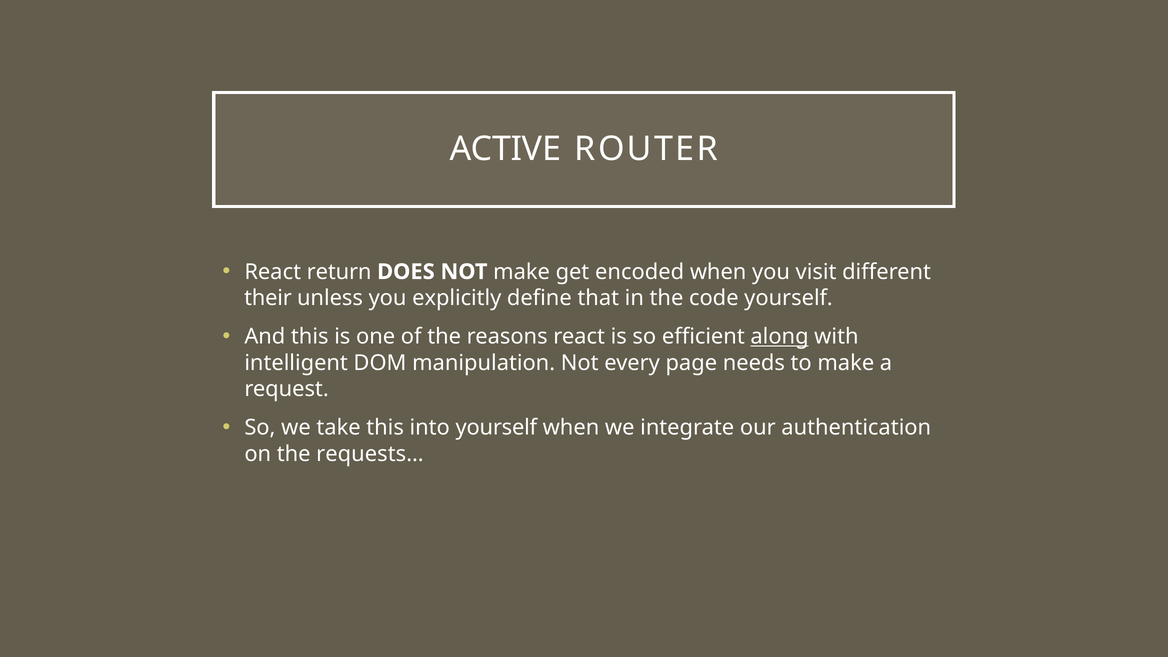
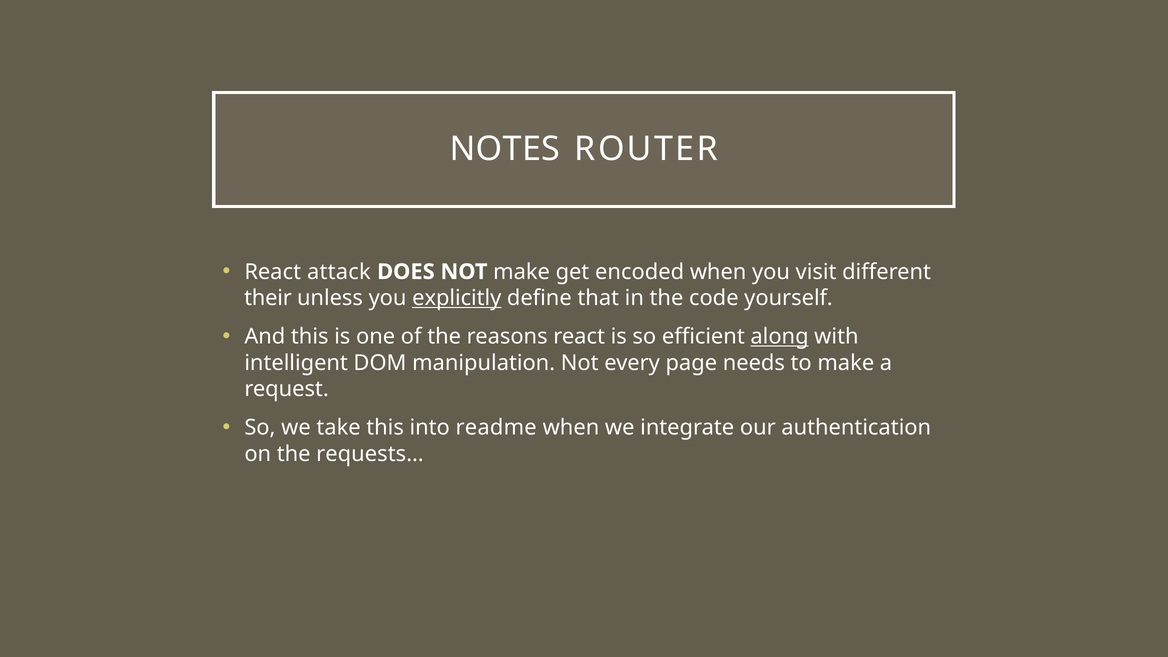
ACTIVE: ACTIVE -> NOTES
return: return -> attack
explicitly underline: none -> present
into yourself: yourself -> readme
